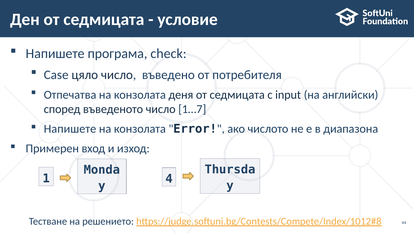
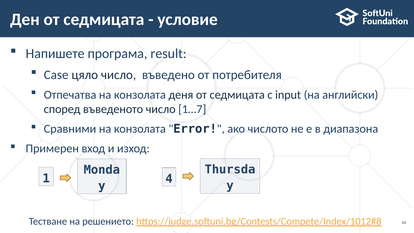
check: check -> result
Напишете at (70, 129): Напишете -> Сравними
